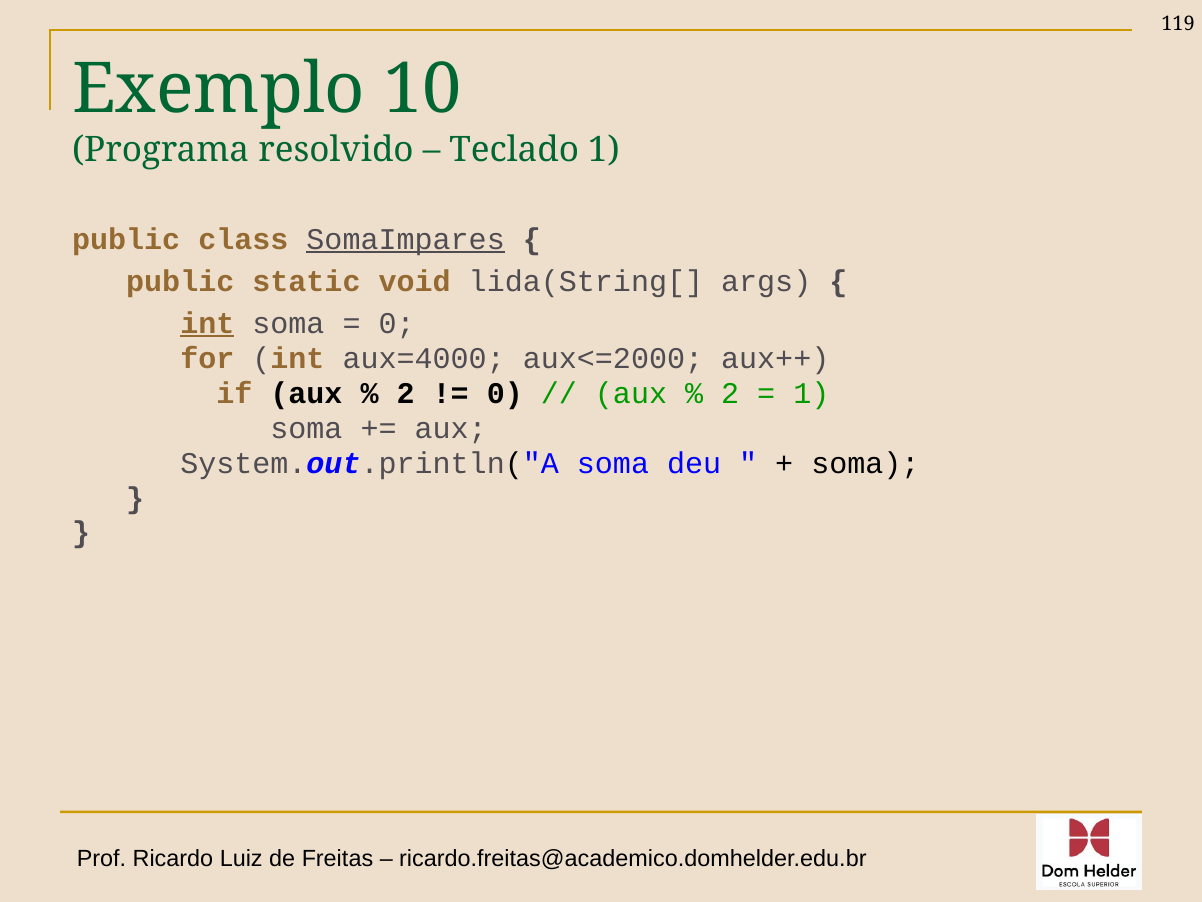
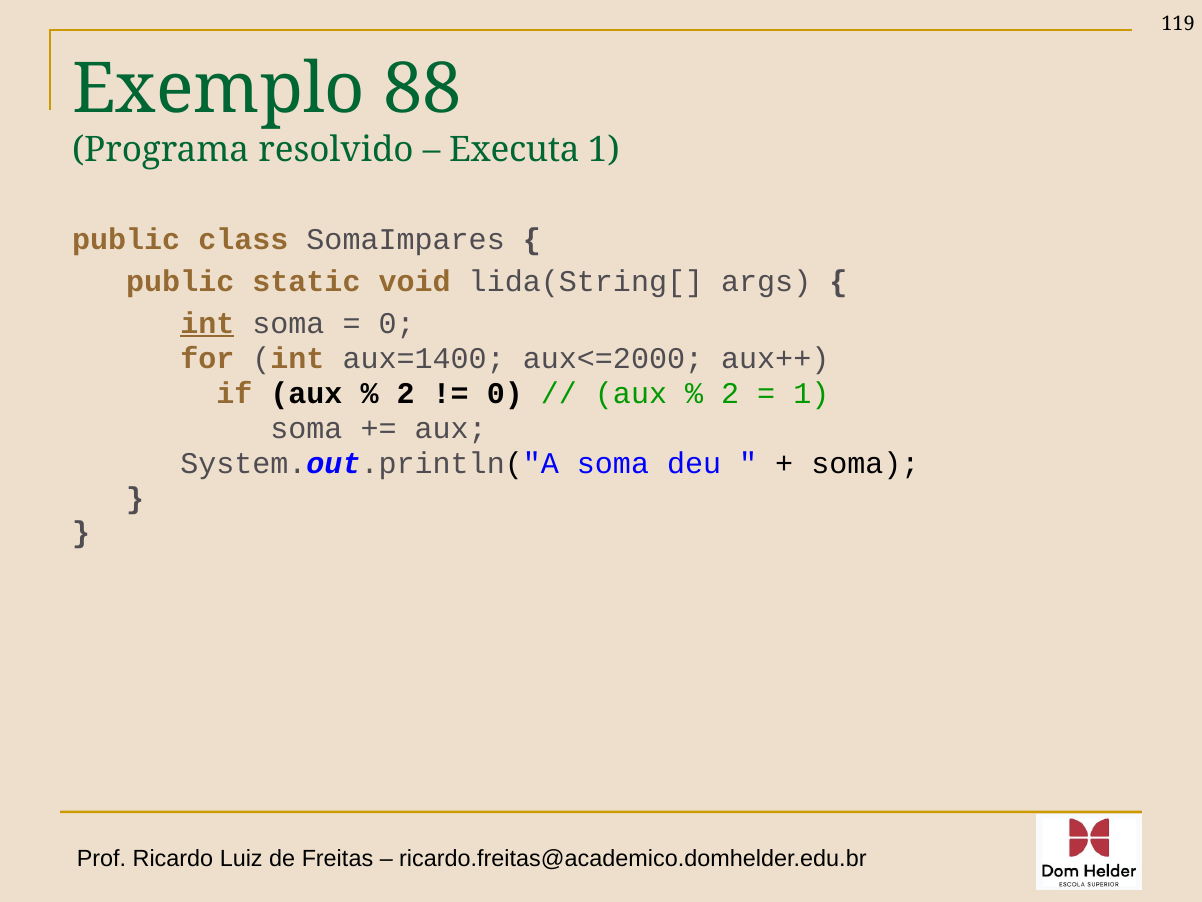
10: 10 -> 88
Teclado: Teclado -> Executa
SomaImpares underline: present -> none
aux=4000: aux=4000 -> aux=1400
